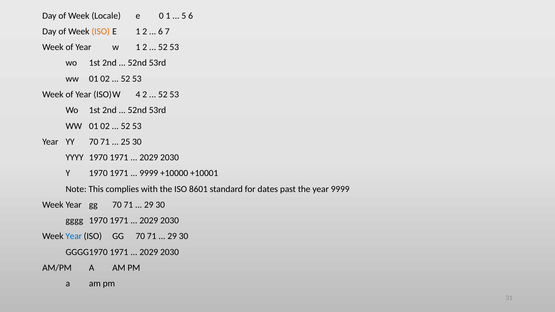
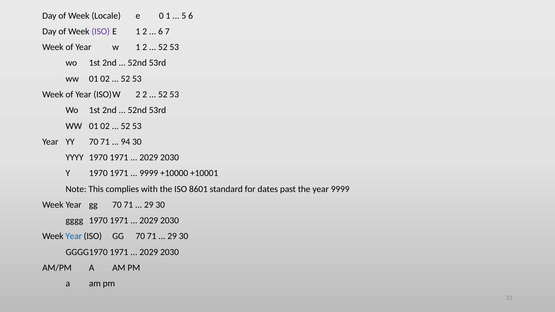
ISO at (101, 31) colour: orange -> purple
4 at (138, 95): 4 -> 2
25: 25 -> 94
